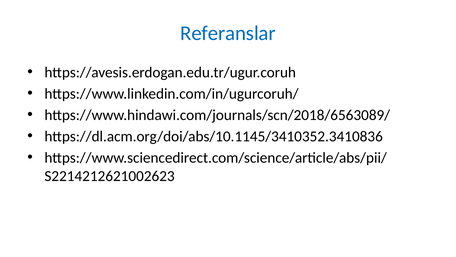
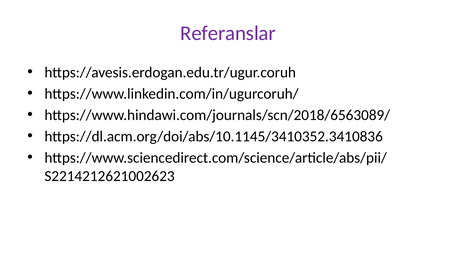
Referanslar colour: blue -> purple
